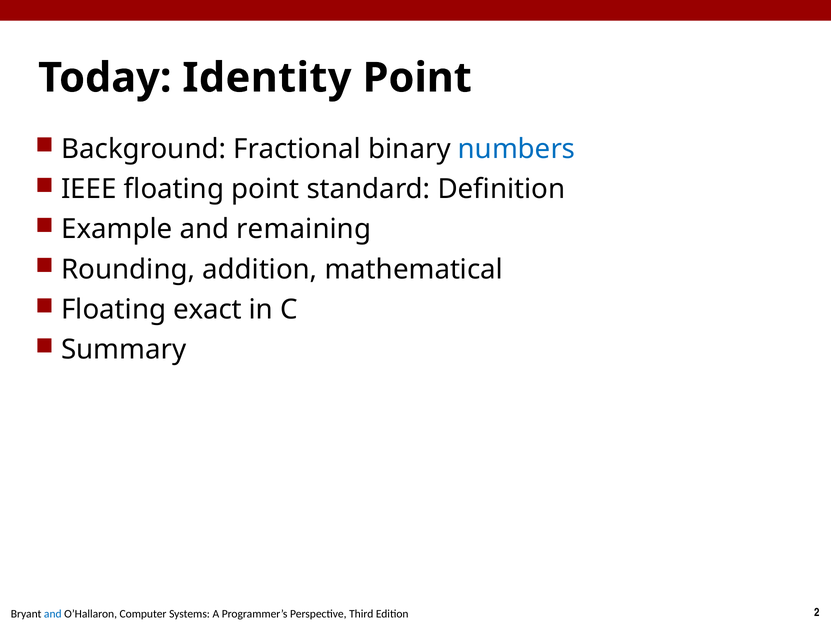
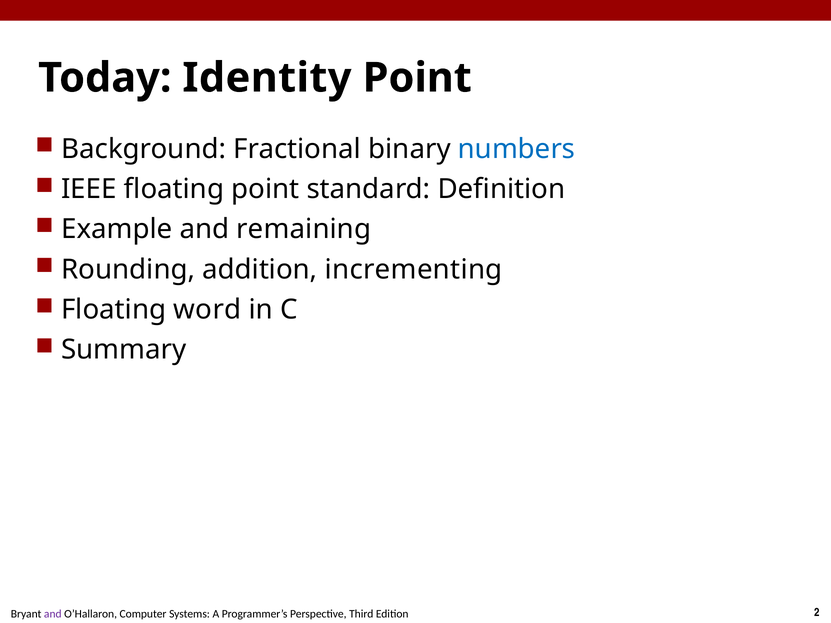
mathematical: mathematical -> incrementing
exact: exact -> word
and at (53, 614) colour: blue -> purple
